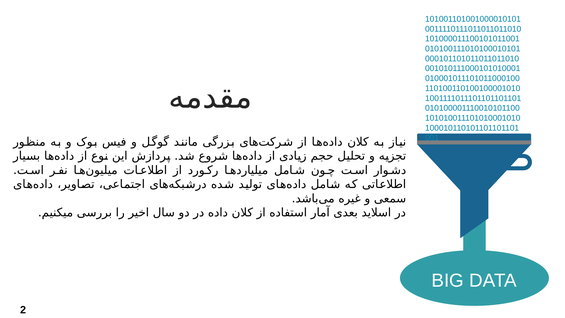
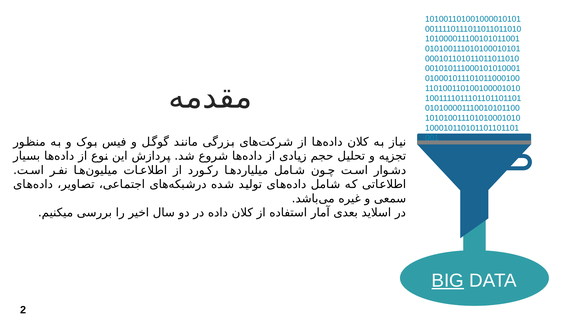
BIG underline: none -> present
